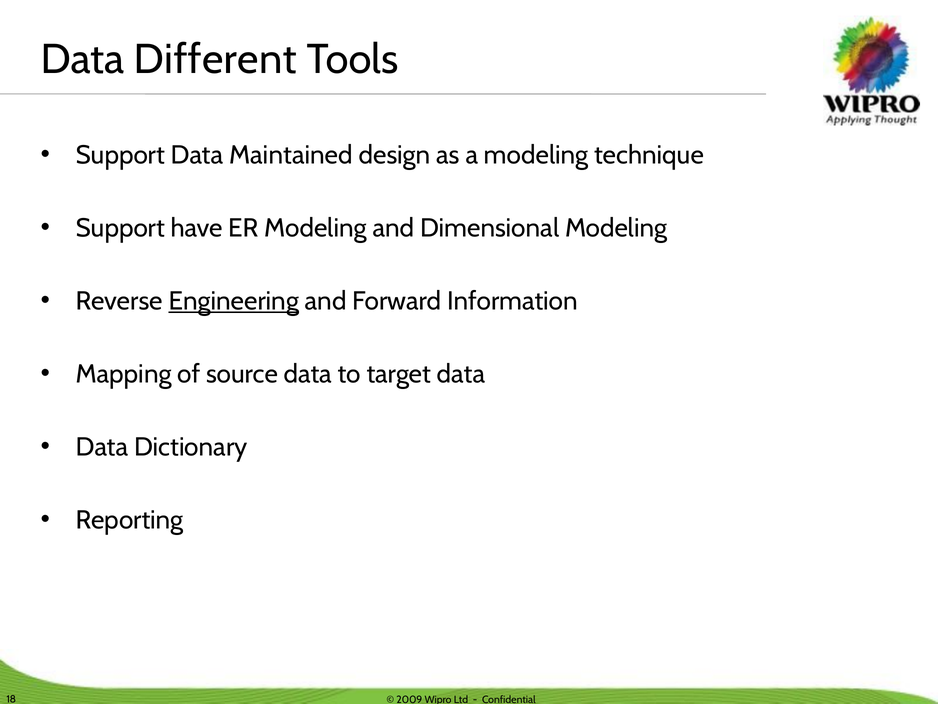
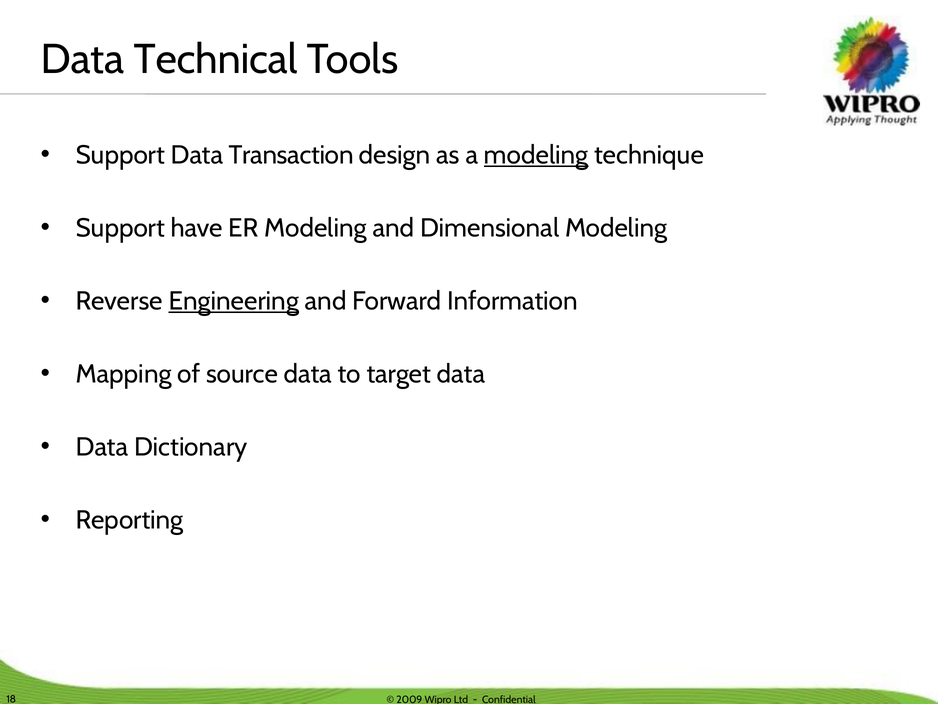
Different: Different -> Technical
Maintained: Maintained -> Transaction
modeling at (536, 155) underline: none -> present
